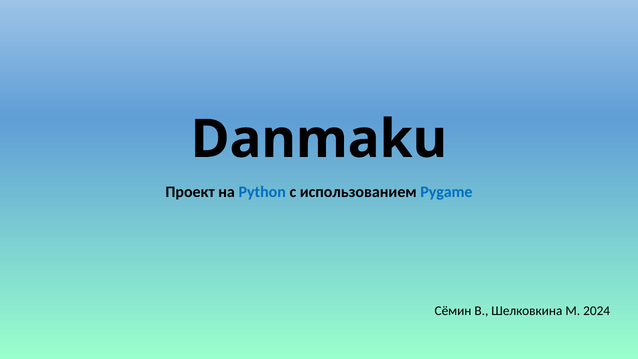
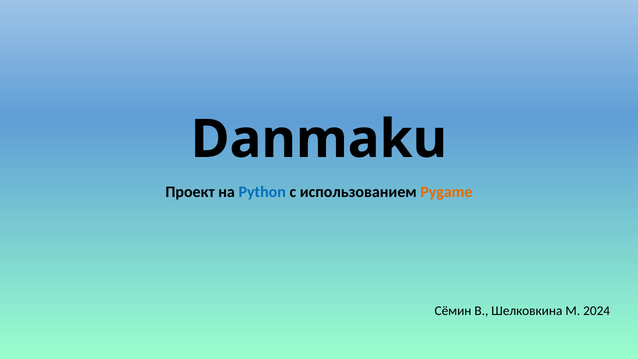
Pygame colour: blue -> orange
